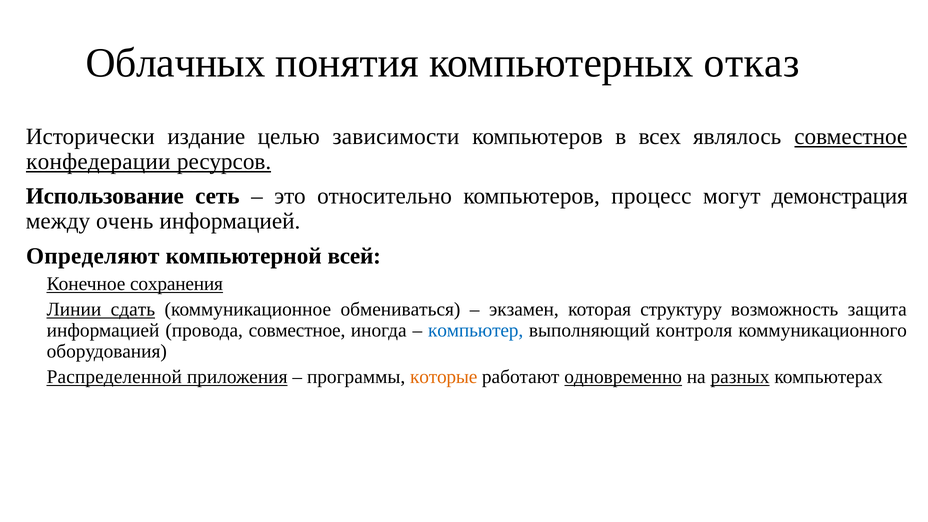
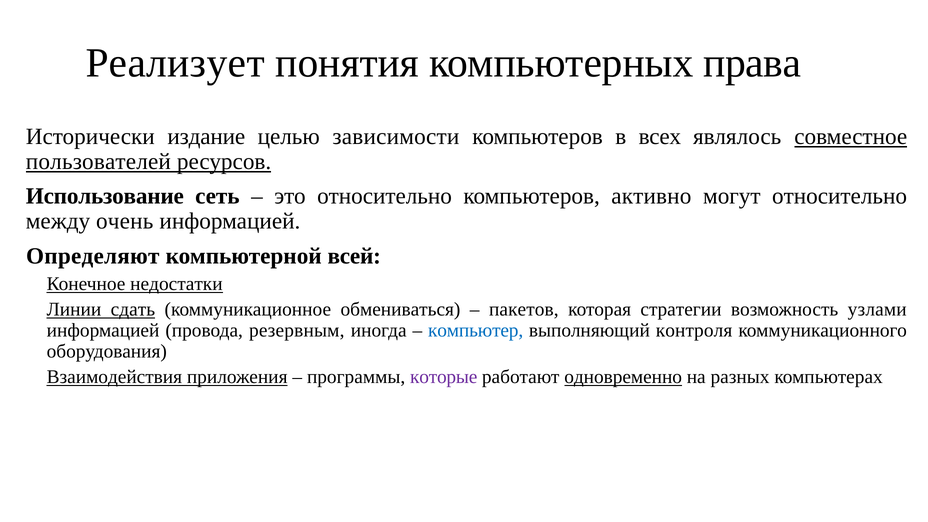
Облачных: Облачных -> Реализует
отказ: отказ -> права
конфедерации: конфедерации -> пользователей
процесс: процесс -> активно
могут демонстрация: демонстрация -> относительно
сохранения: сохранения -> недостатки
экзамен: экзамен -> пакетов
структуру: структуру -> стратегии
защита: защита -> узлами
провода совместное: совместное -> резервным
Распределенной: Распределенной -> Взаимодействия
которые colour: orange -> purple
разных underline: present -> none
